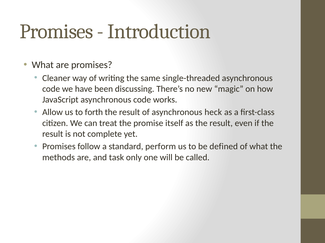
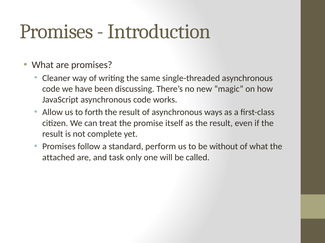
heck: heck -> ways
defined: defined -> without
methods: methods -> attached
